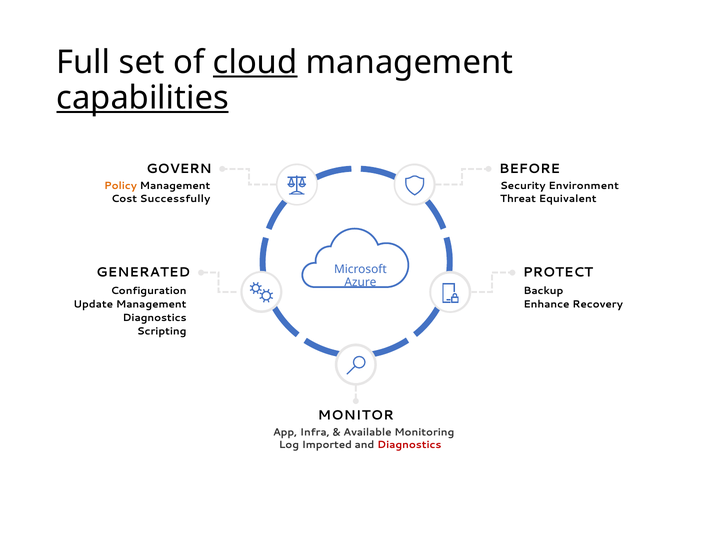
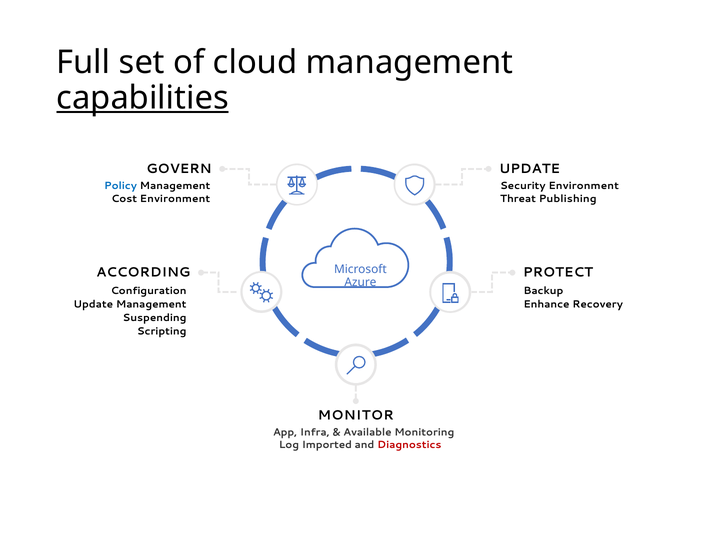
cloud underline: present -> none
BEFORE at (530, 169): BEFORE -> UPDATE
Policy colour: orange -> blue
Cost Successfully: Successfully -> Environment
Equivalent: Equivalent -> Publishing
GENERATED: GENERATED -> ACCORDING
Diagnostics at (155, 318): Diagnostics -> Suspending
